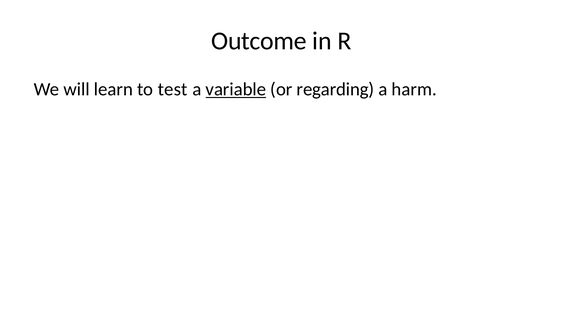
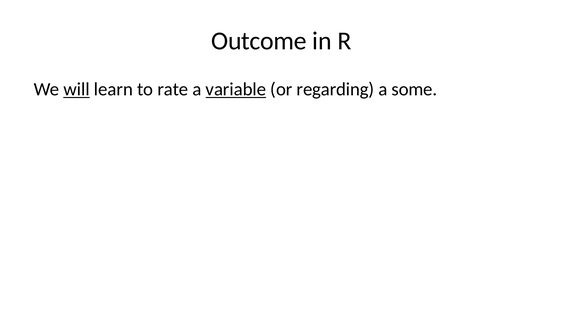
will underline: none -> present
test: test -> rate
harm: harm -> some
